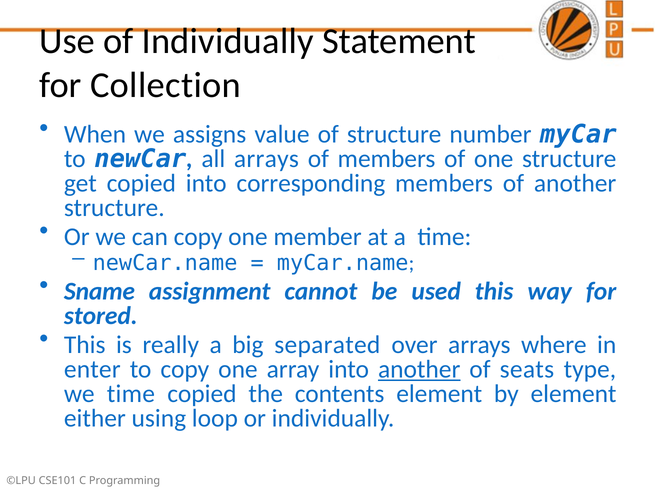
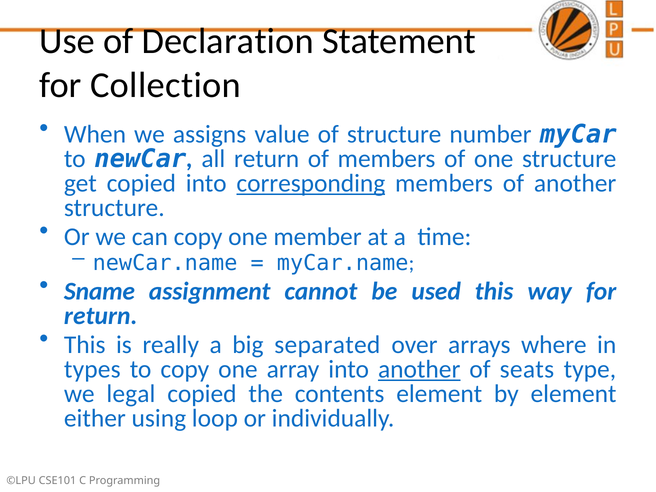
of Individually: Individually -> Declaration
all arrays: arrays -> return
corresponding underline: none -> present
stored at (101, 316): stored -> return
enter: enter -> types
we time: time -> legal
